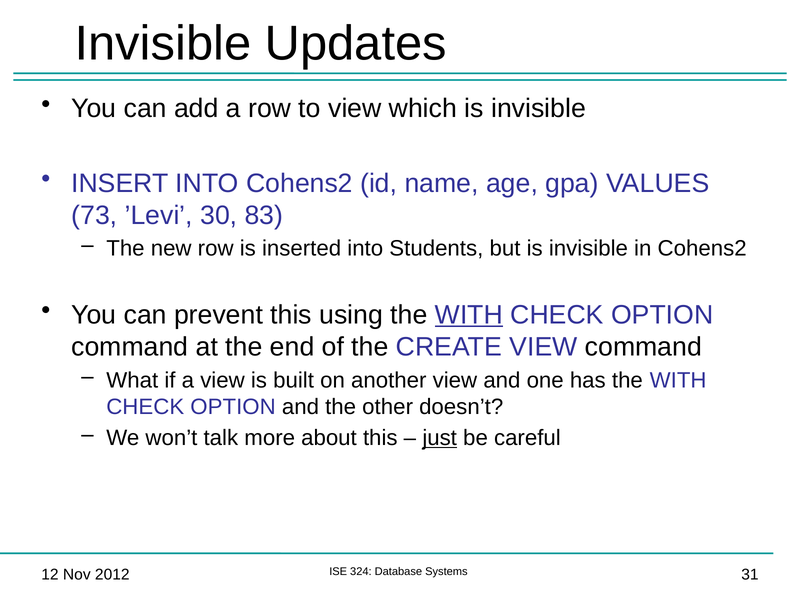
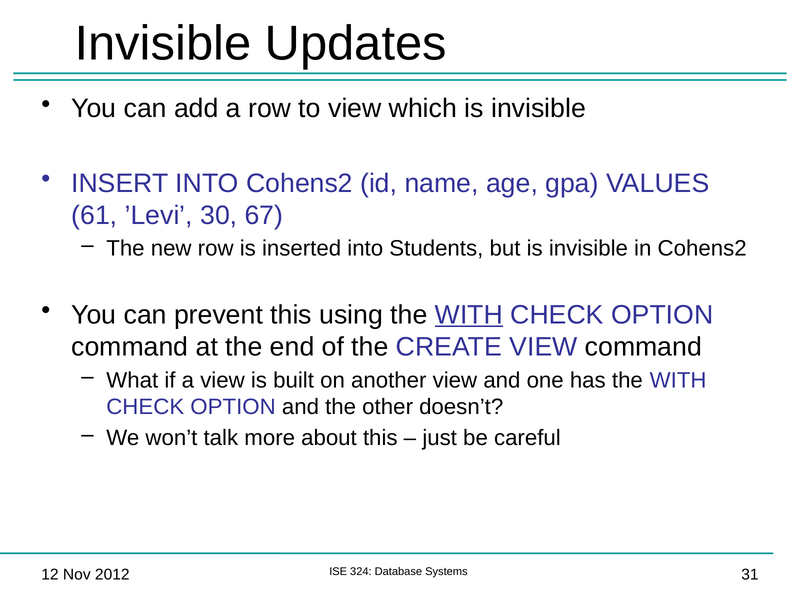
73: 73 -> 61
83: 83 -> 67
just underline: present -> none
